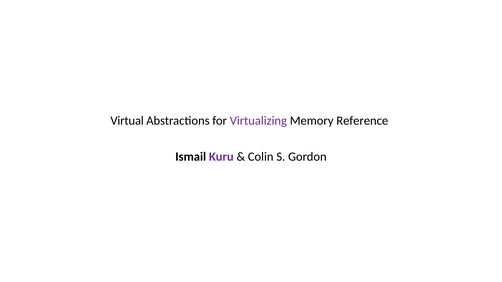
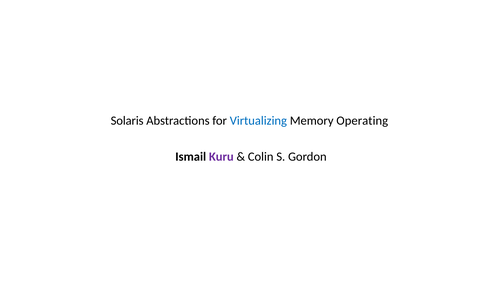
Virtual: Virtual -> Solaris
Virtualizing colour: purple -> blue
Reference: Reference -> Operating
